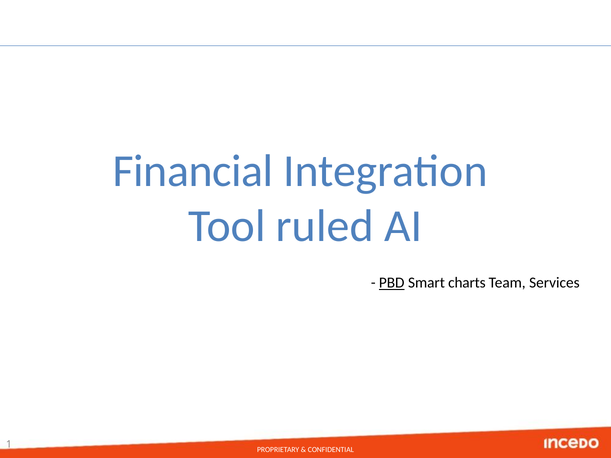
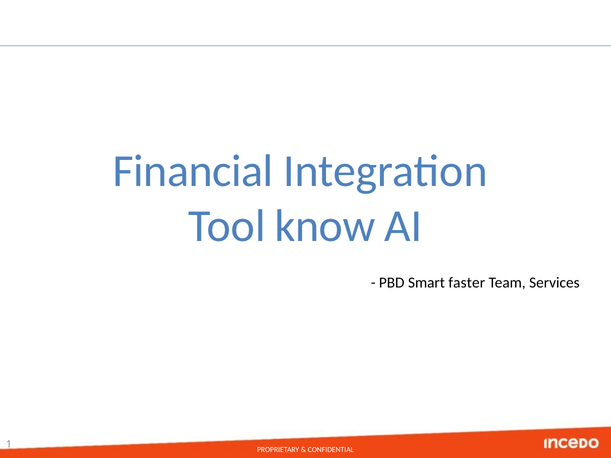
ruled: ruled -> know
PBD underline: present -> none
charts: charts -> faster
